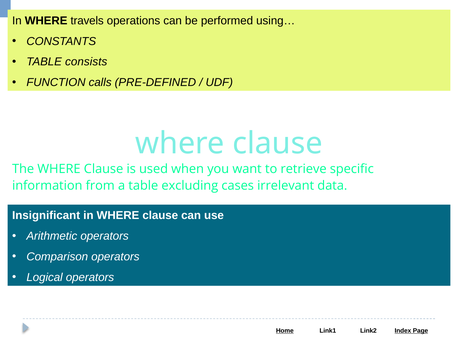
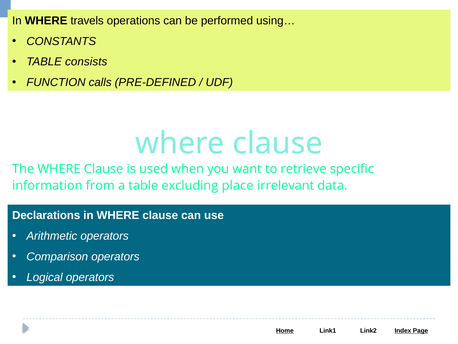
cases: cases -> place
Insignificant: Insignificant -> Declarations
